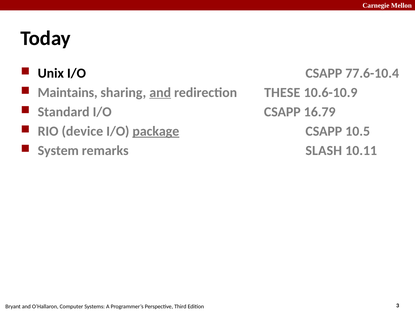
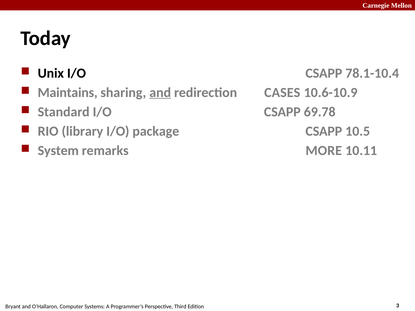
77.6-10.4: 77.6-10.4 -> 78.1-10.4
THESE: THESE -> CASES
16.79: 16.79 -> 69.78
device: device -> library
package underline: present -> none
SLASH: SLASH -> MORE
